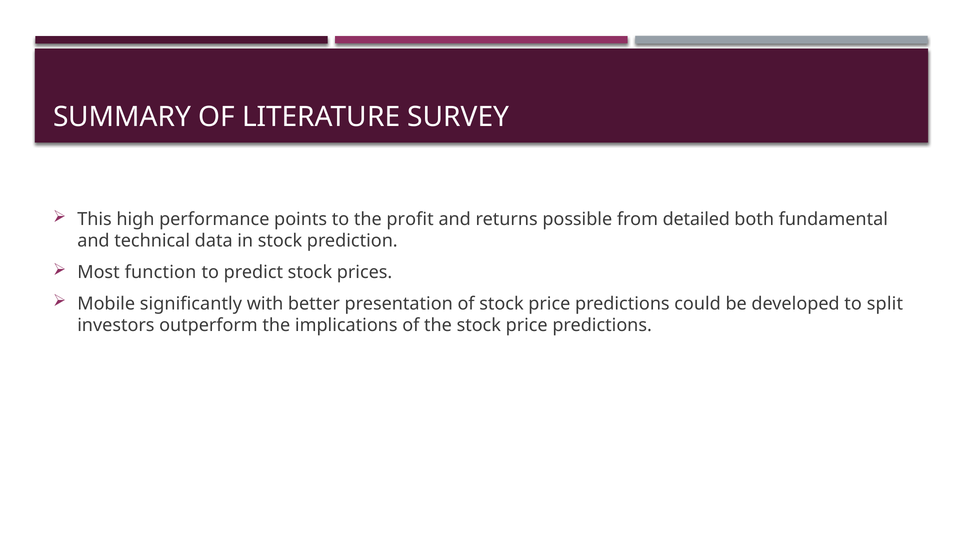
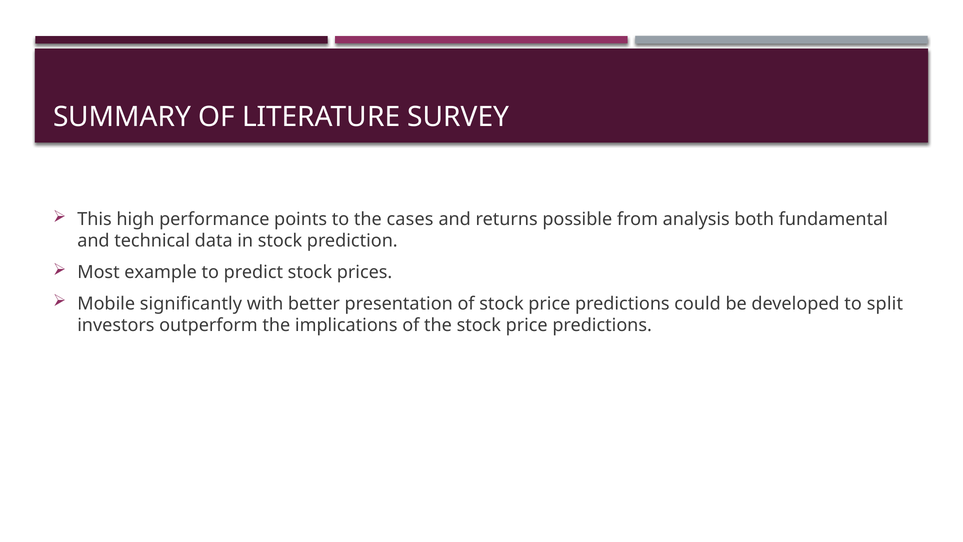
profit: profit -> cases
detailed: detailed -> analysis
function: function -> example
